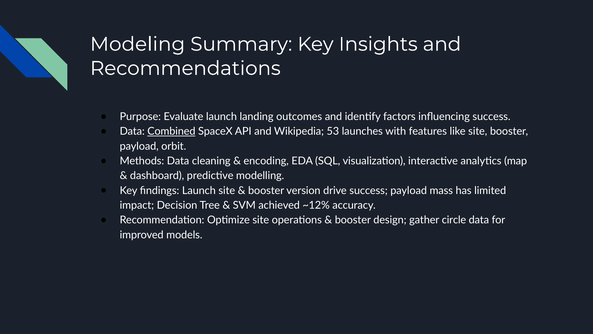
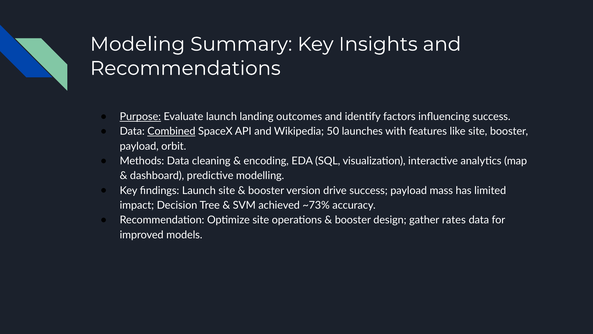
Purpose underline: none -> present
53: 53 -> 50
~12%: ~12% -> ~73%
circle: circle -> rates
